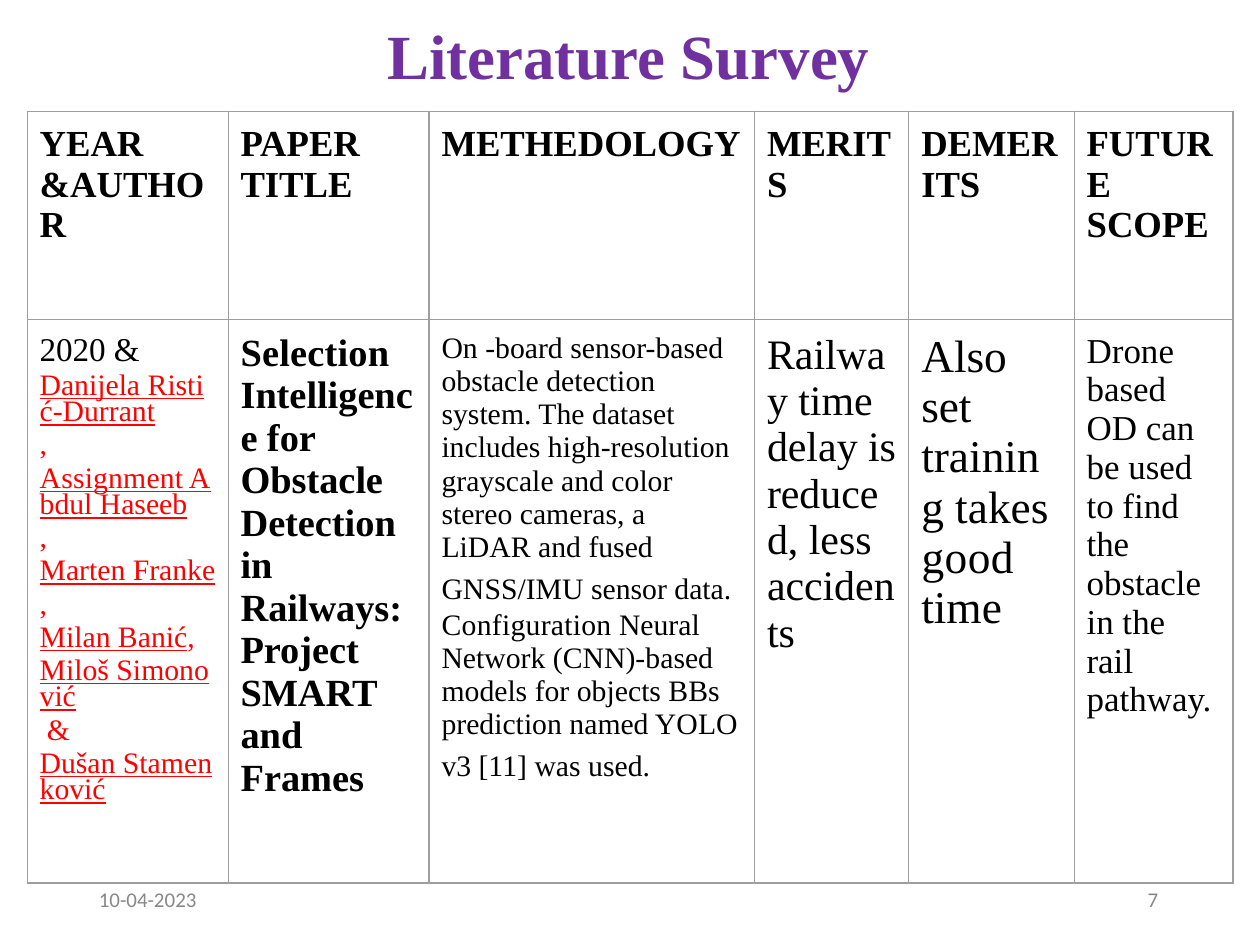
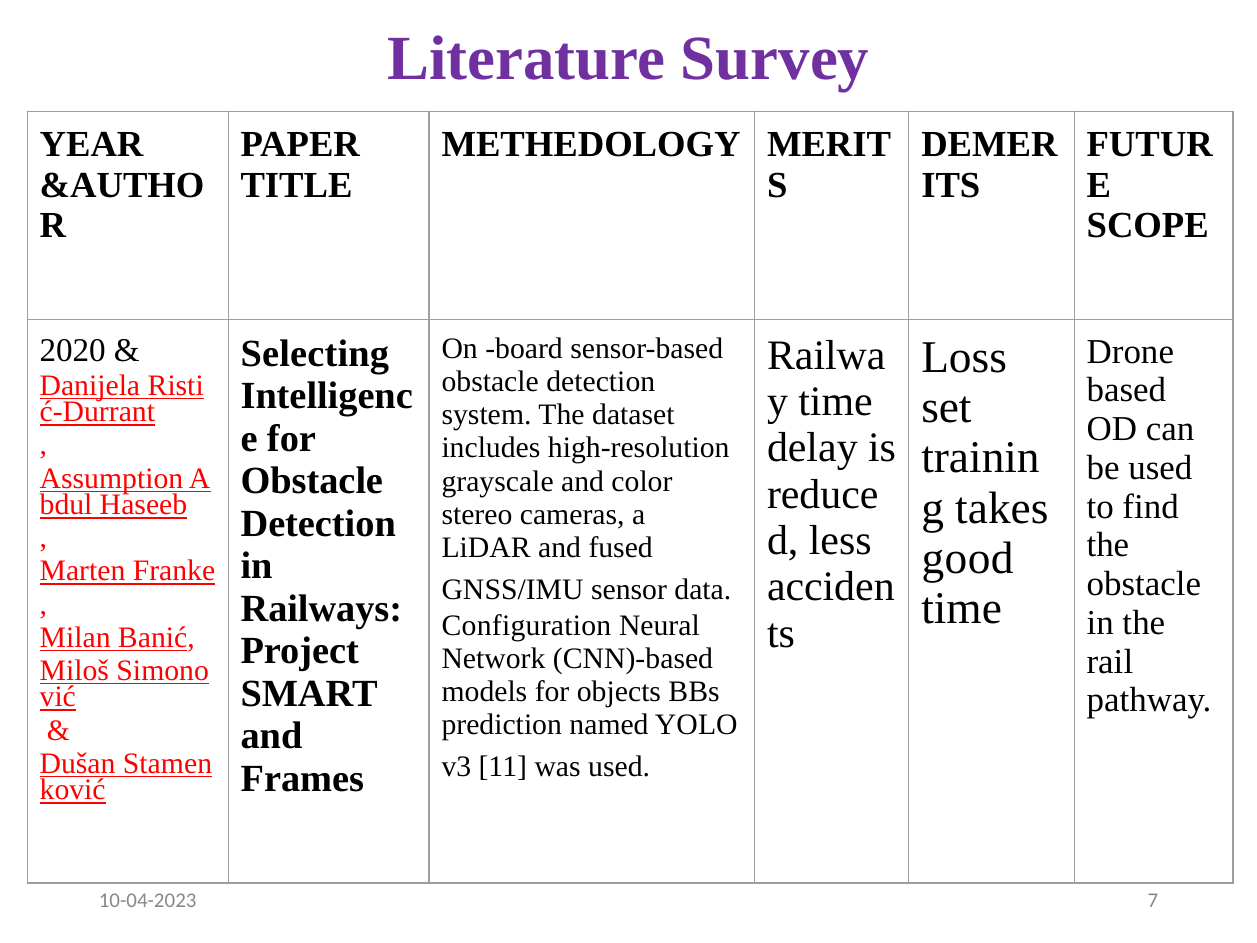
Selection: Selection -> Selecting
Also: Also -> Loss
Assignment: Assignment -> Assumption
